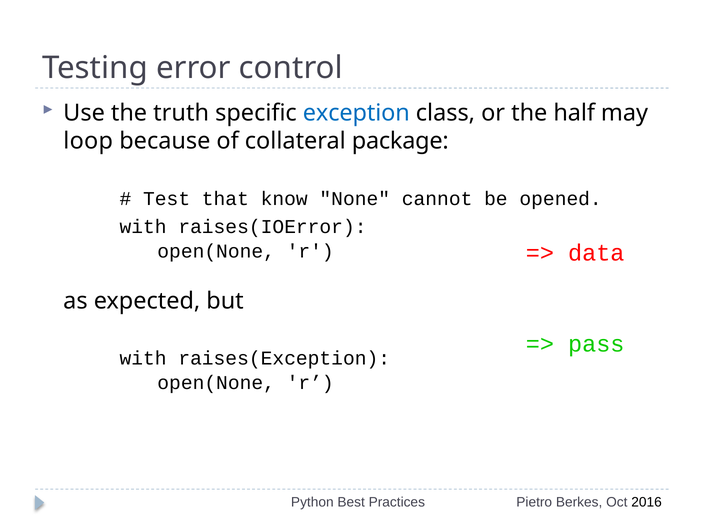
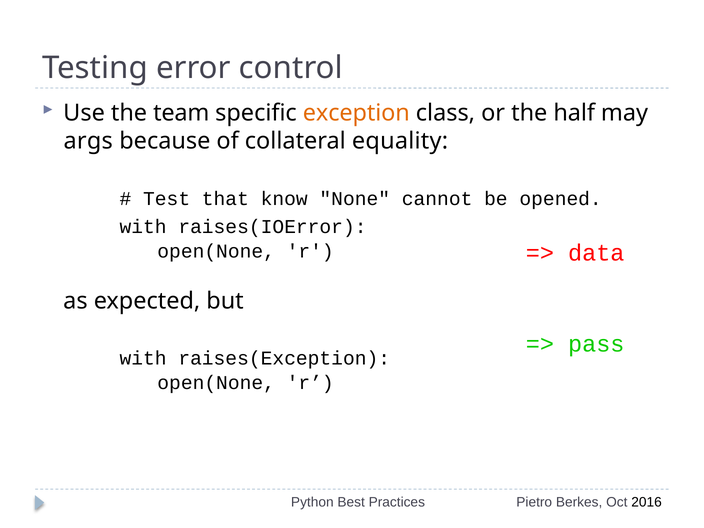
truth: truth -> team
exception colour: blue -> orange
loop: loop -> args
package: package -> equality
